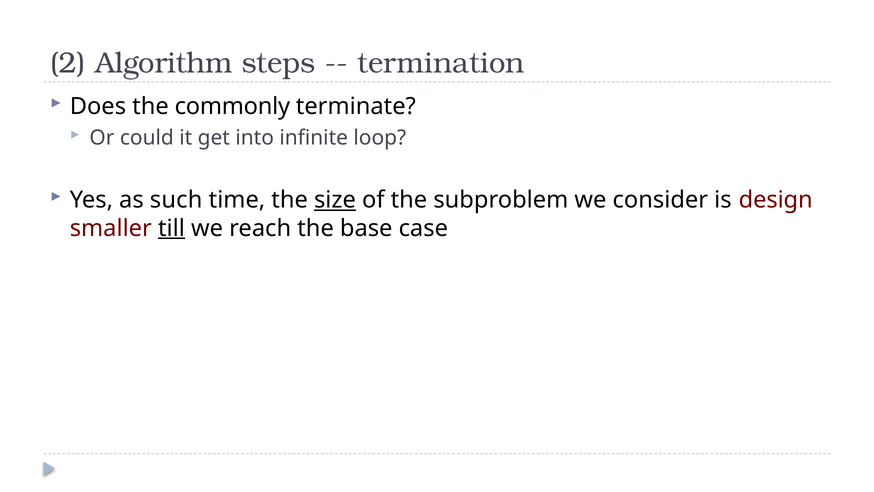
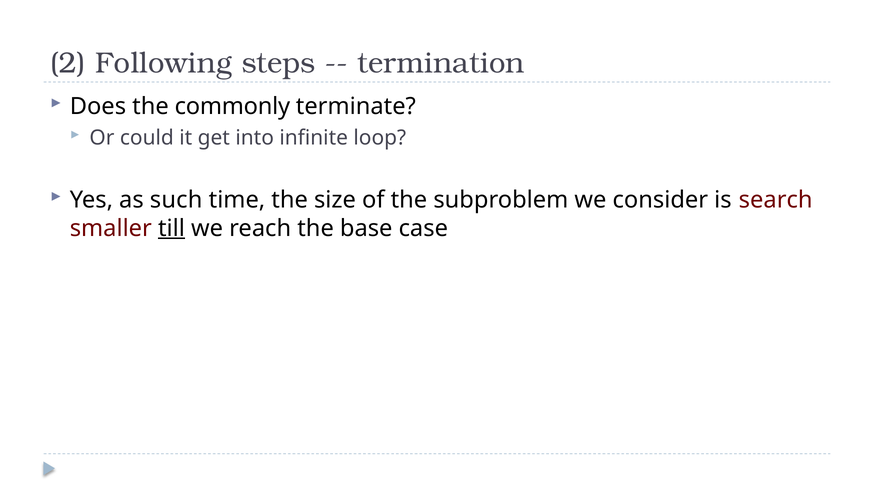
Algorithm: Algorithm -> Following
size underline: present -> none
design: design -> search
